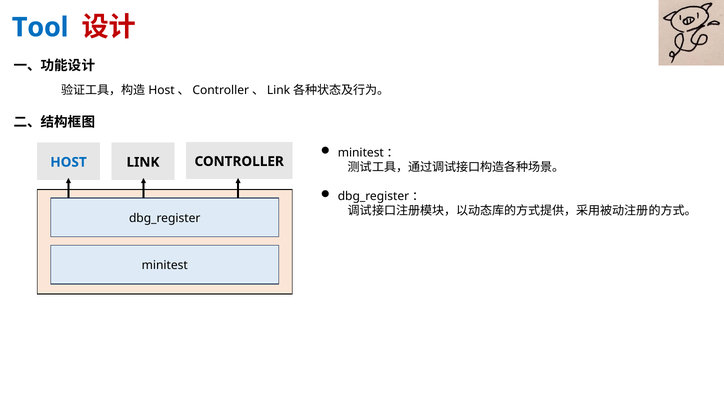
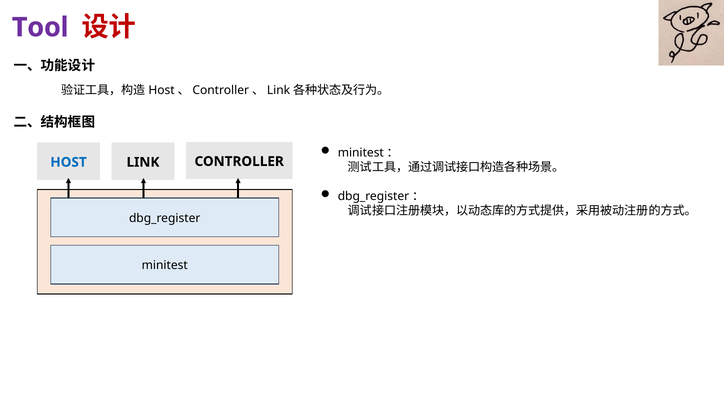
Tool colour: blue -> purple
